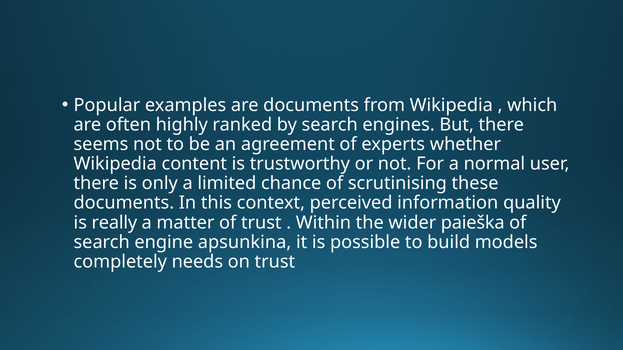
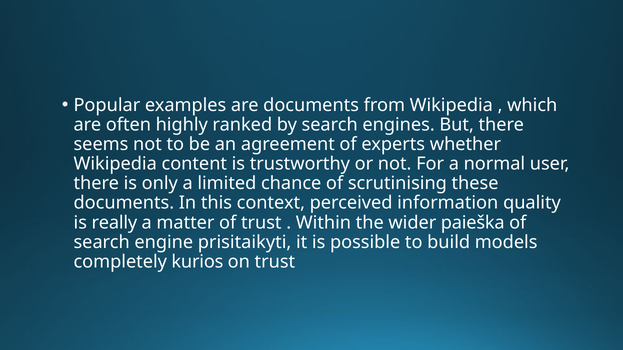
apsunkina: apsunkina -> prisitaikyti
needs: needs -> kurios
